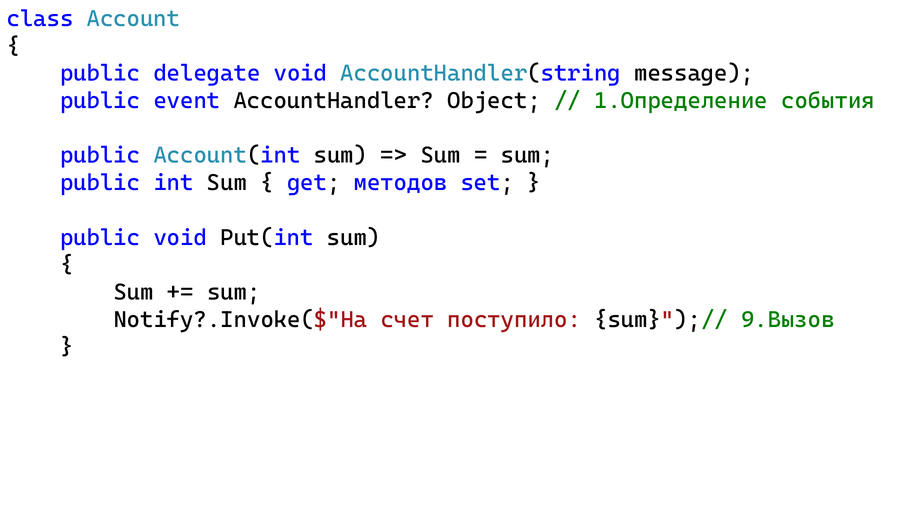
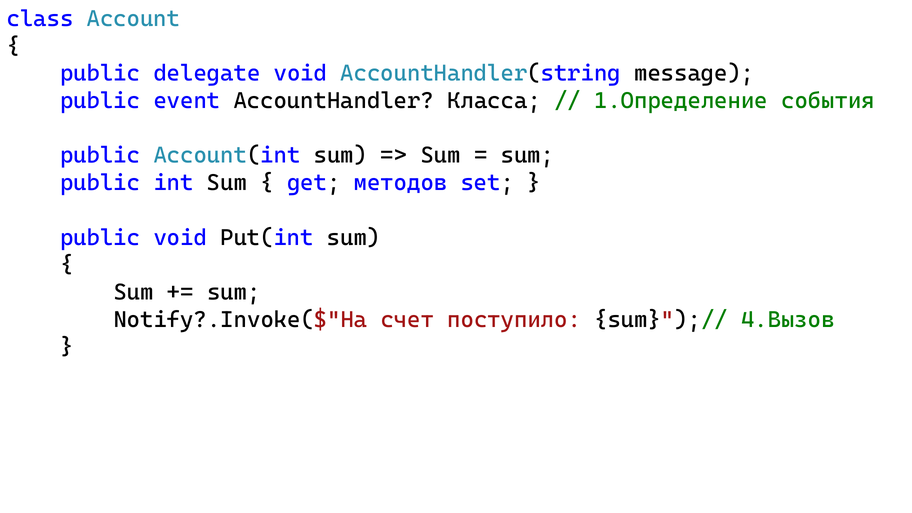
Object: Object -> Класса
9.Вызов: 9.Вызов -> 4.Вызов
